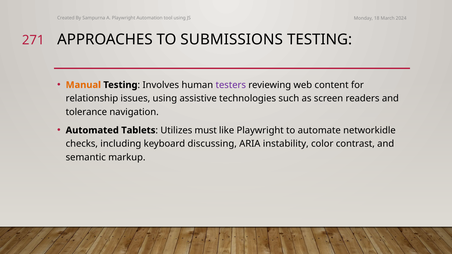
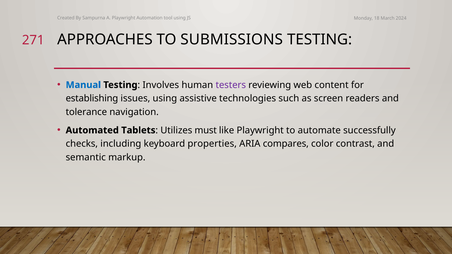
Manual colour: orange -> blue
relationship: relationship -> establishing
networkidle: networkidle -> successfully
discussing: discussing -> properties
instability: instability -> compares
